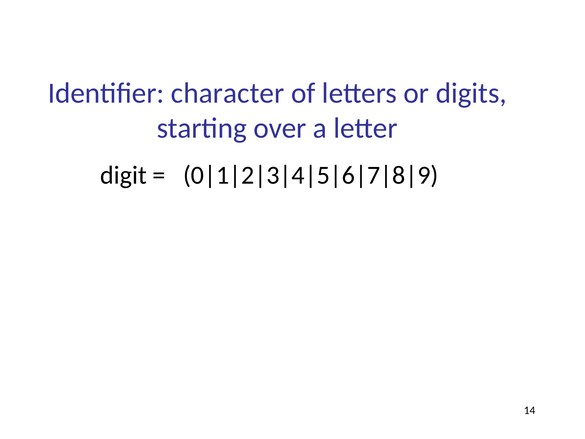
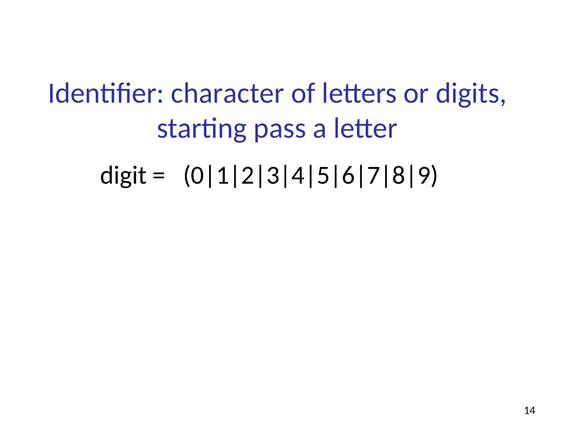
over: over -> pass
